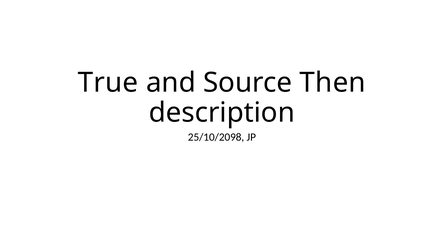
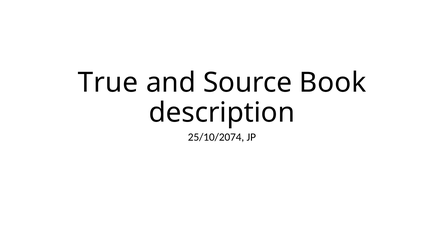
Then: Then -> Book
25/10/2098: 25/10/2098 -> 25/10/2074
